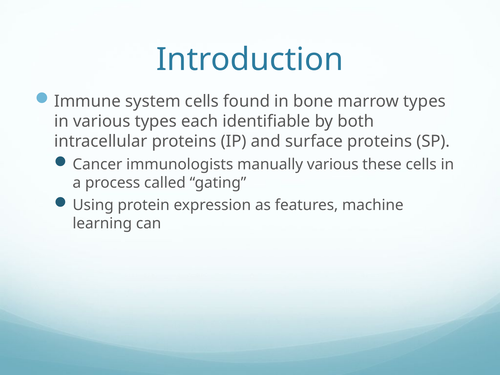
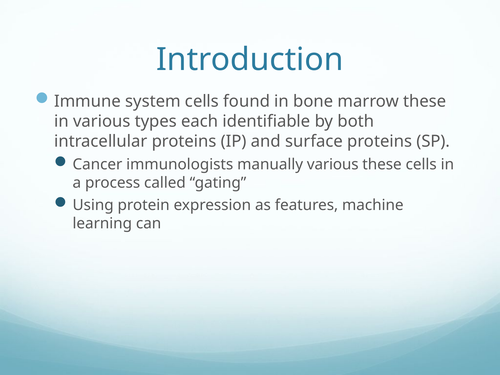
marrow types: types -> these
